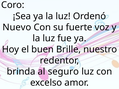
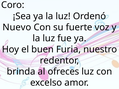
Brille: Brille -> Furia
seguro: seguro -> ofreces
